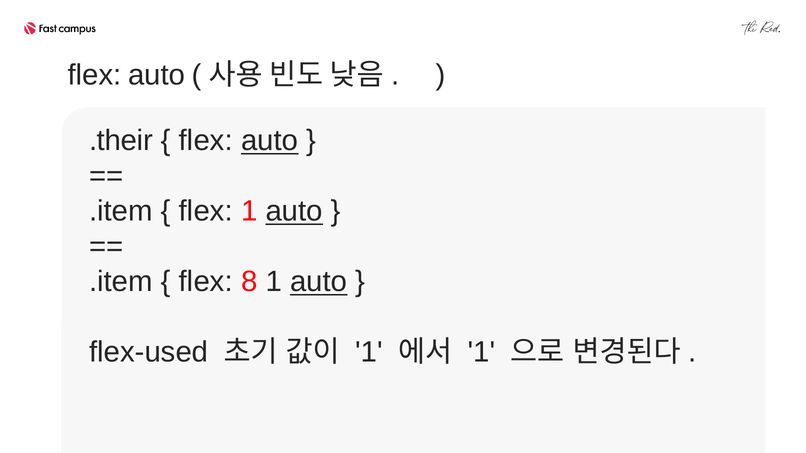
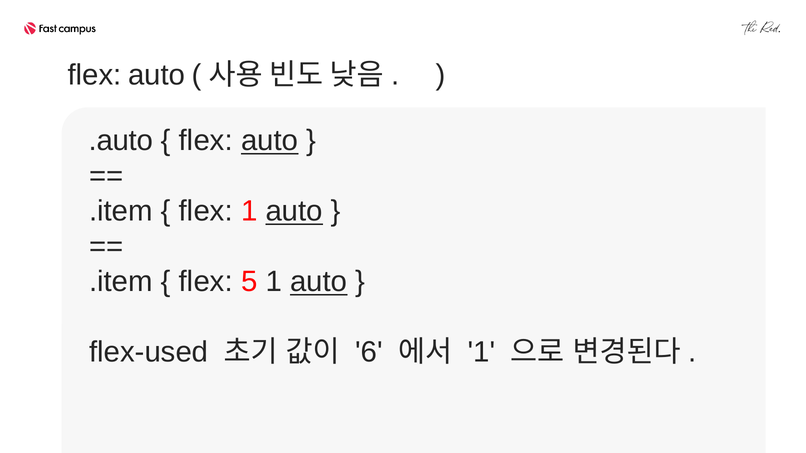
.their: .their -> .auto
8: 8 -> 5
1 at (369, 353): 1 -> 6
